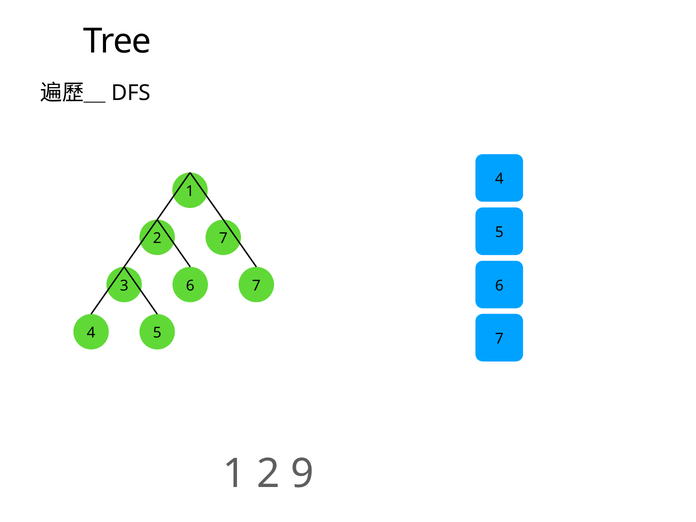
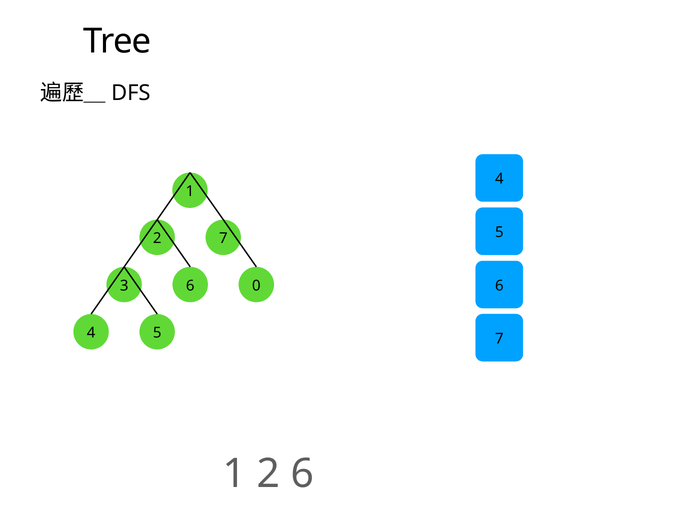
3 7: 7 -> 0
2 9: 9 -> 6
